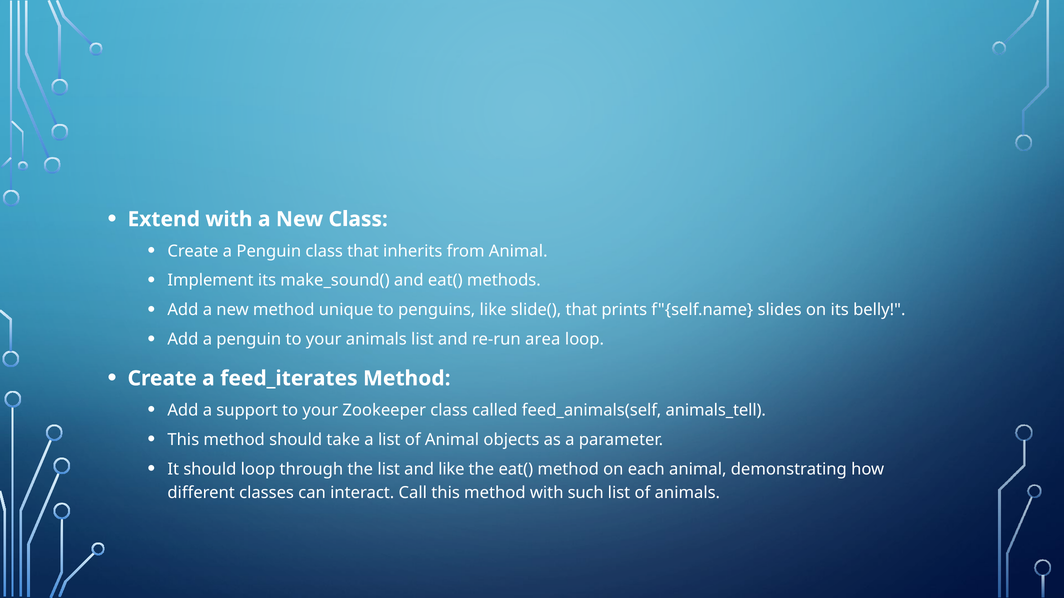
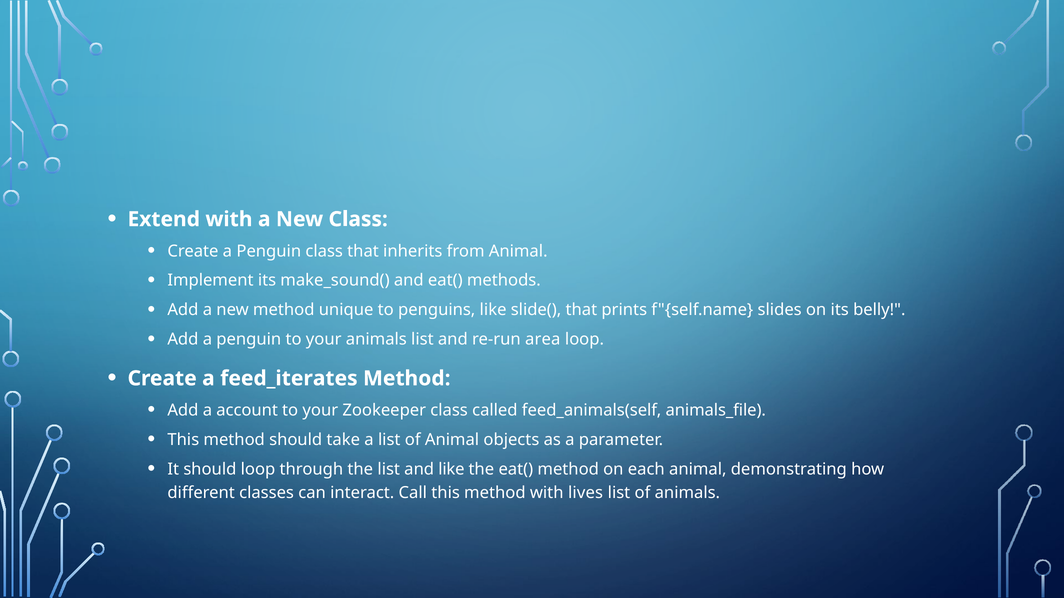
support: support -> account
animals_tell: animals_tell -> animals_file
such: such -> lives
